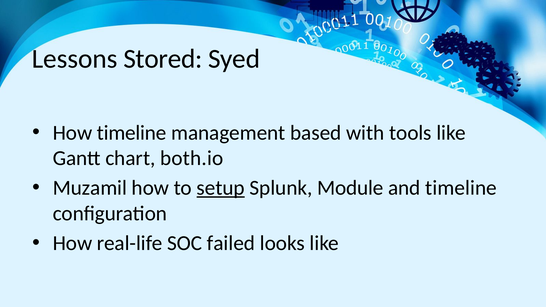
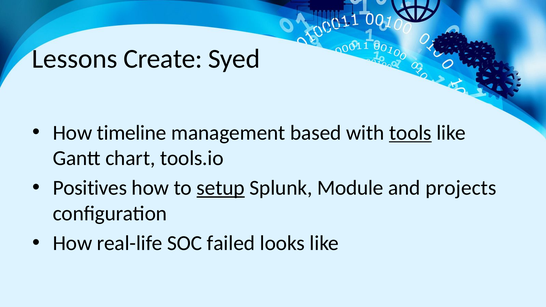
Stored: Stored -> Create
tools underline: none -> present
both.io: both.io -> tools.io
Muzamil: Muzamil -> Positives
and timeline: timeline -> projects
